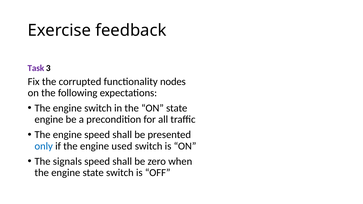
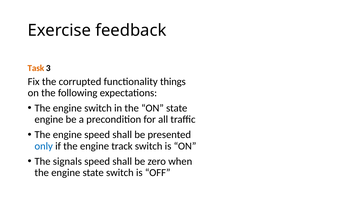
Task colour: purple -> orange
nodes: nodes -> things
used: used -> track
